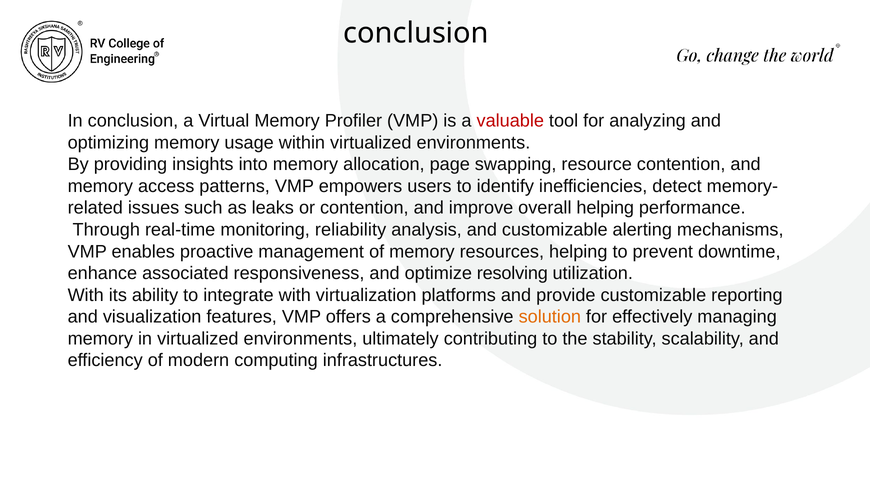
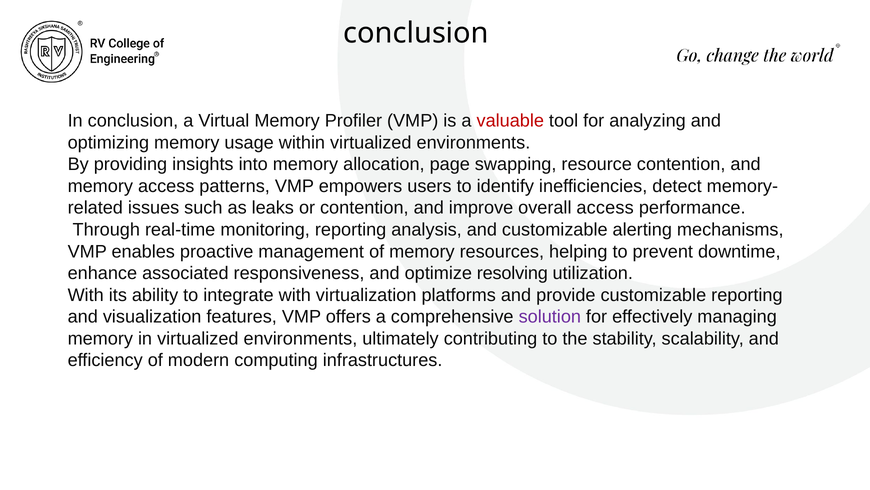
overall helping: helping -> access
monitoring reliability: reliability -> reporting
solution colour: orange -> purple
